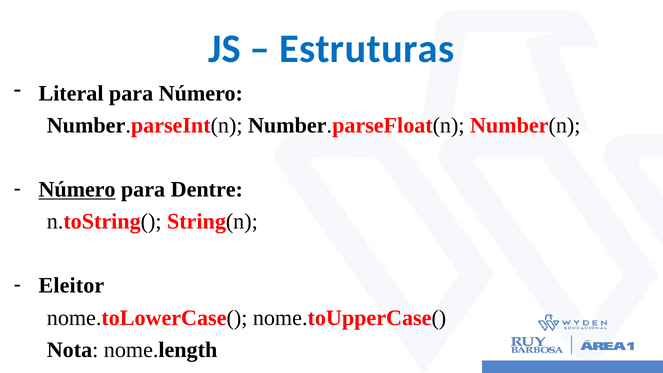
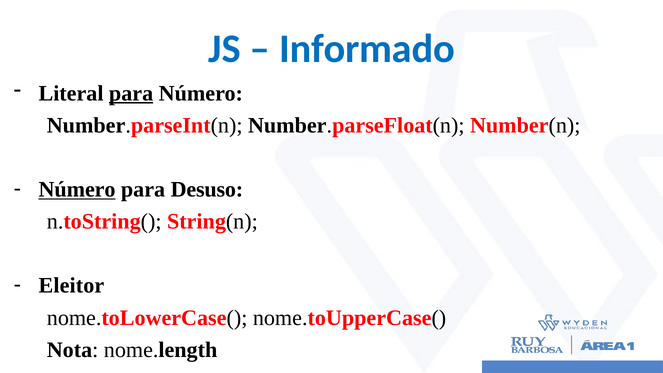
Estruturas: Estruturas -> Informado
para at (131, 93) underline: none -> present
Dentre: Dentre -> Desuso
